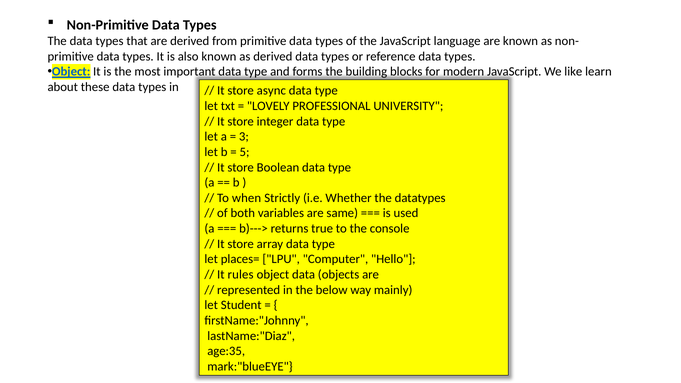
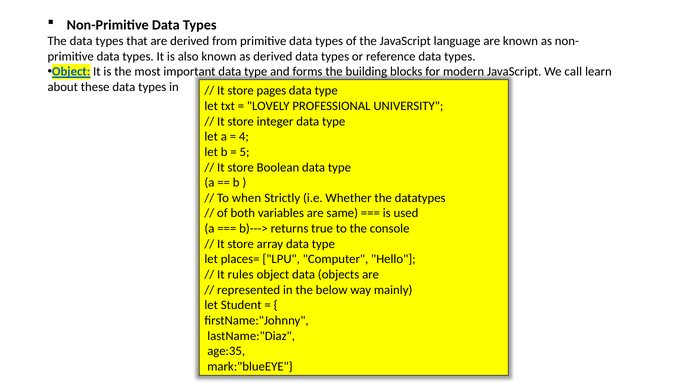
like: like -> call
async: async -> pages
3: 3 -> 4
